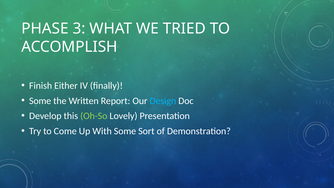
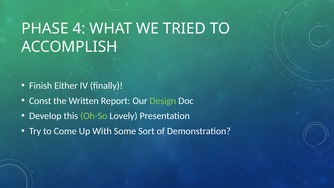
3: 3 -> 4
Some at (40, 101): Some -> Const
Design colour: light blue -> light green
